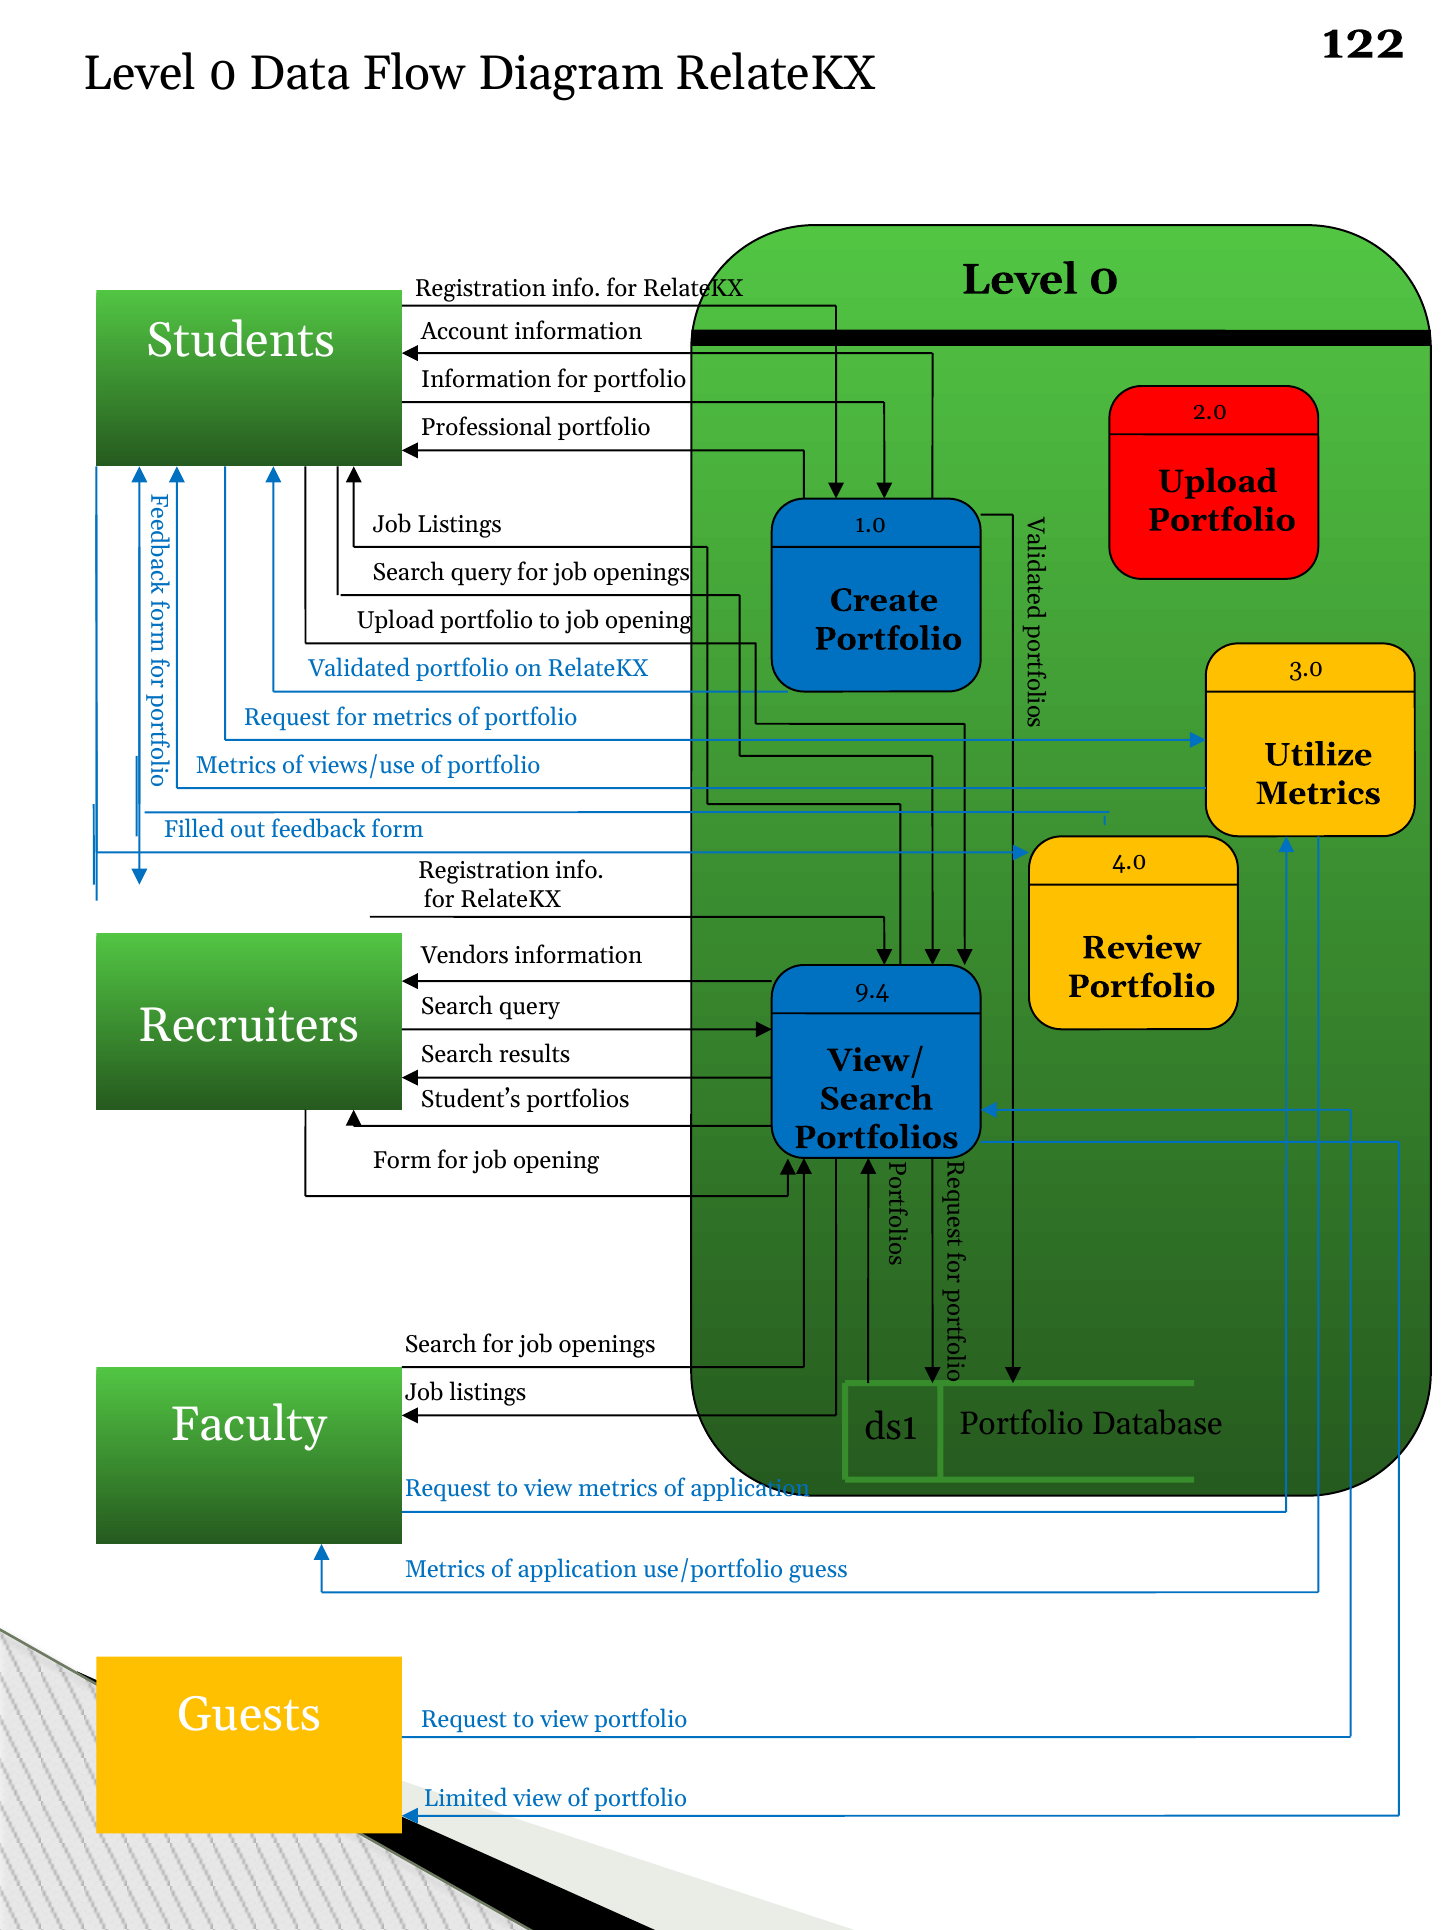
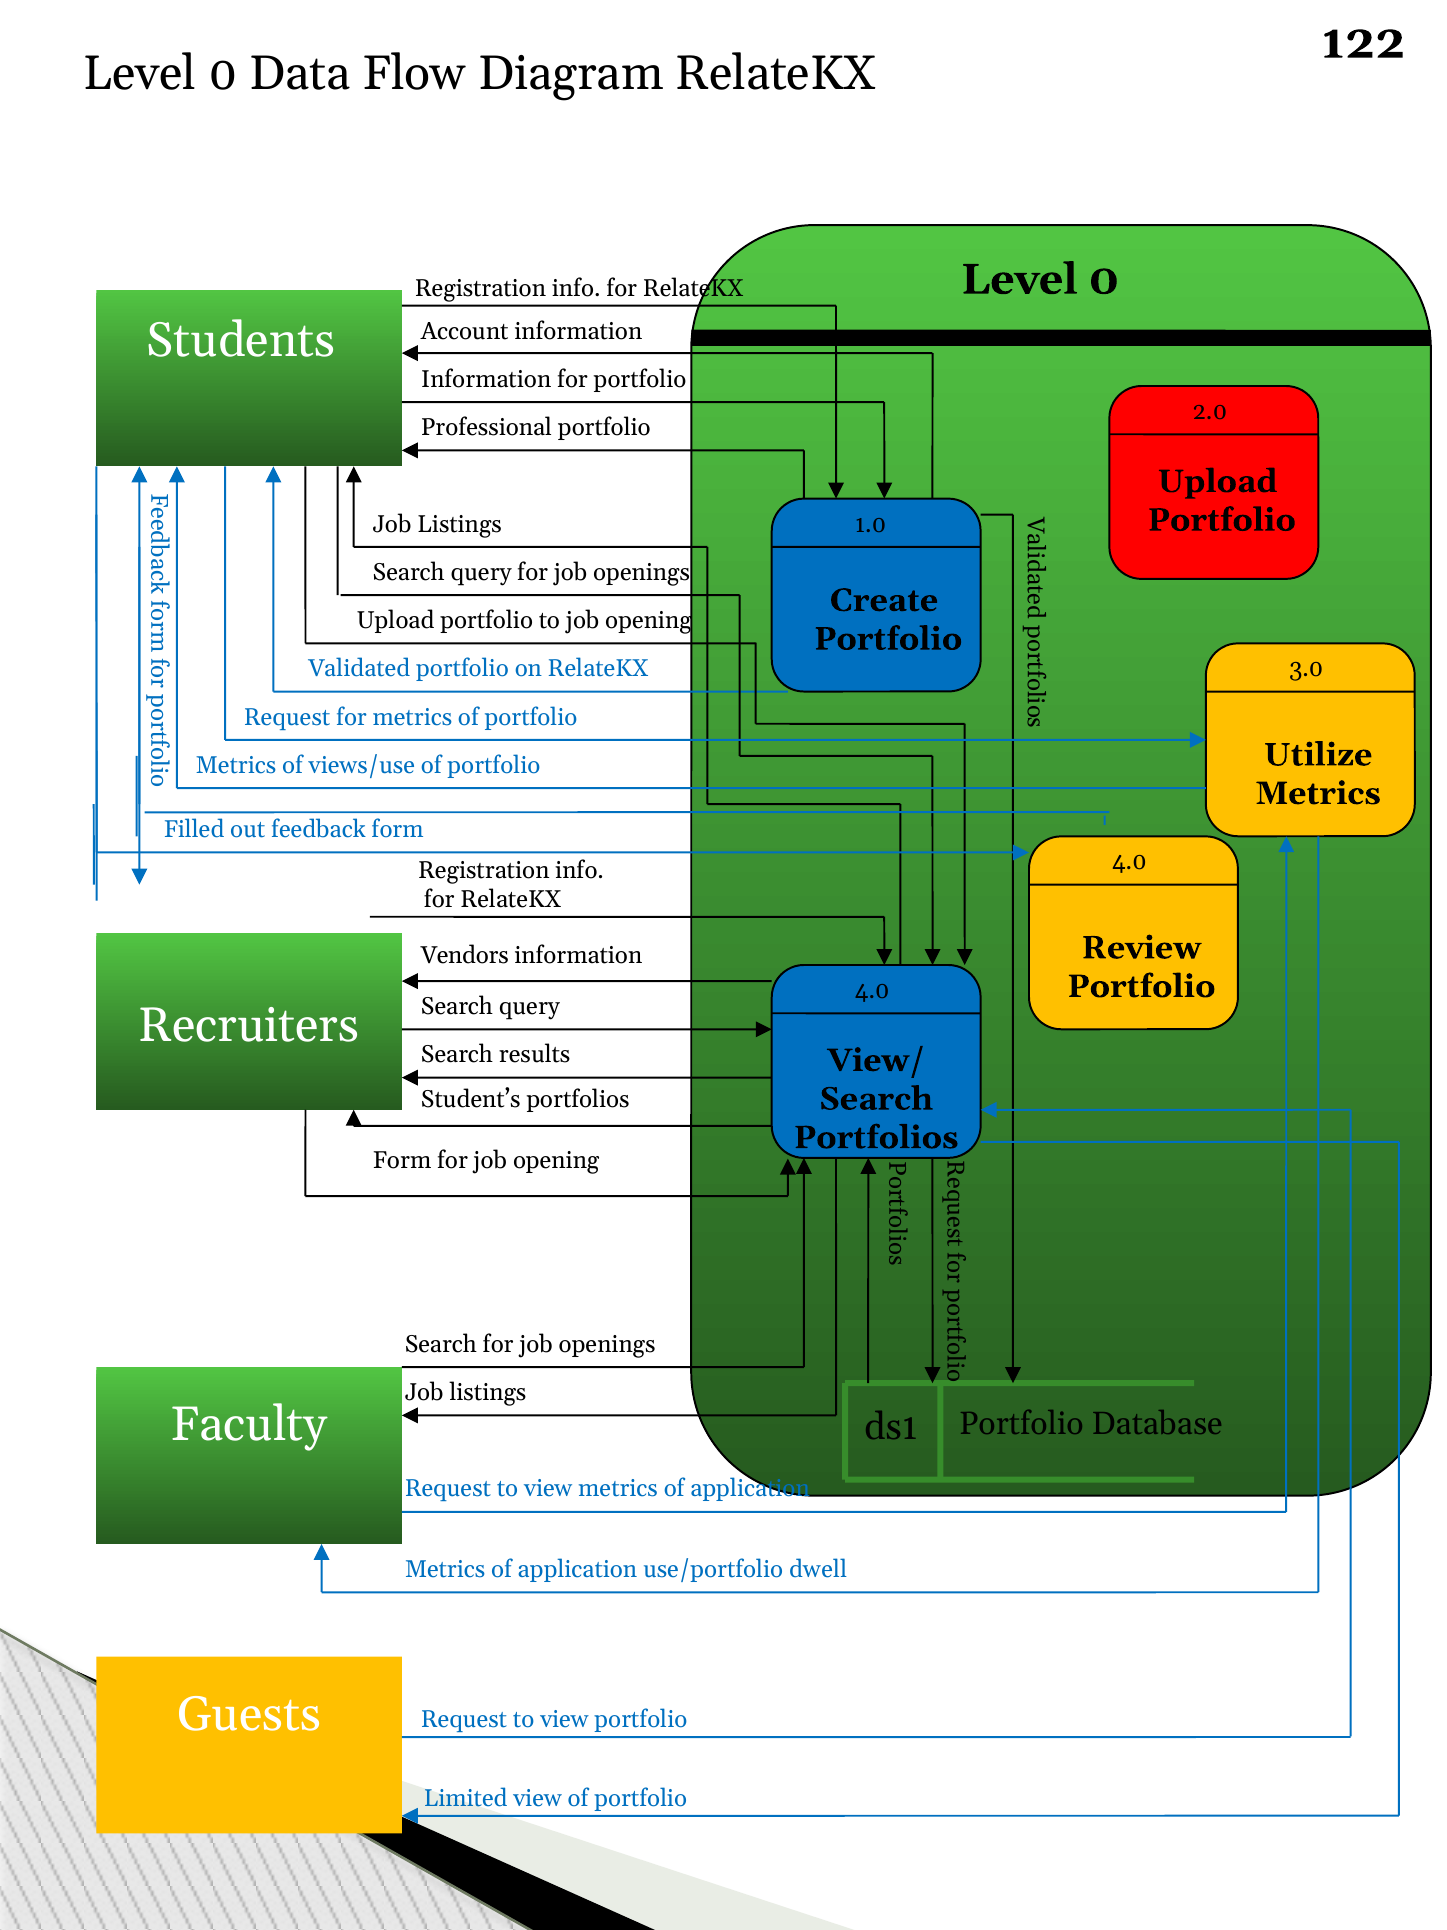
9.4 at (872, 990): 9.4 -> 4.0
guess: guess -> dwell
